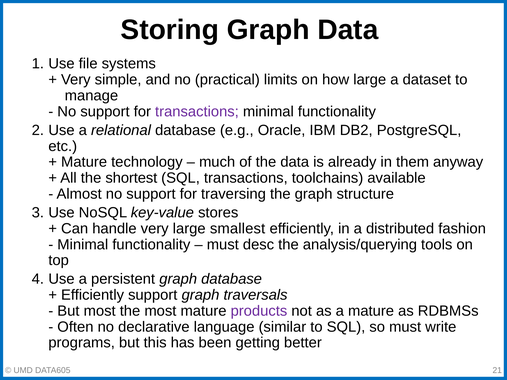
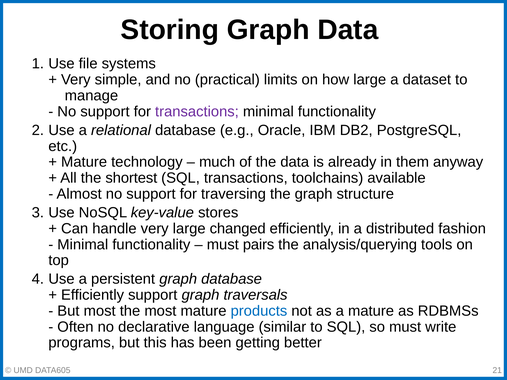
smallest: smallest -> changed
desc: desc -> pairs
products colour: purple -> blue
